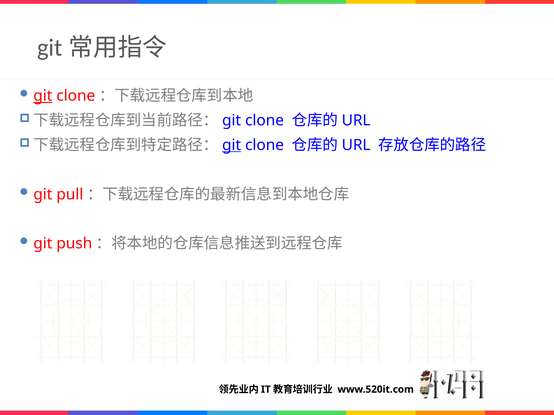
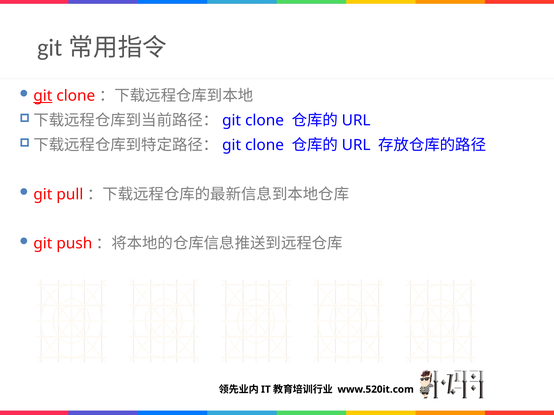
git at (232, 145) underline: present -> none
